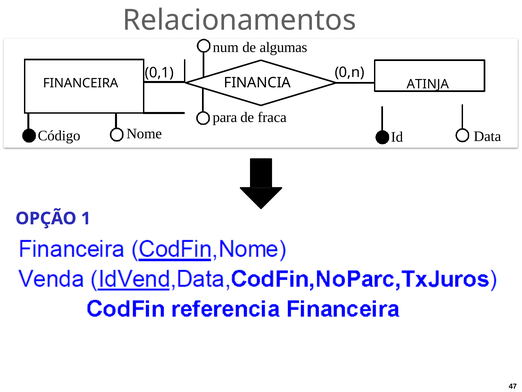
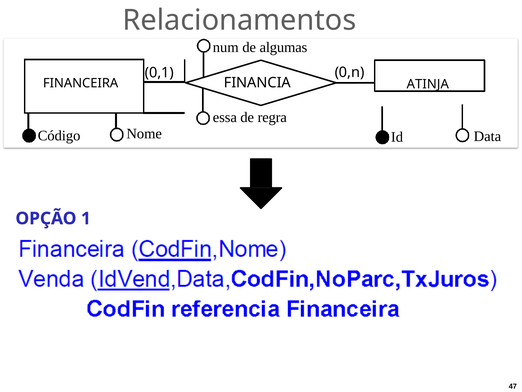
para: para -> essa
fraca: fraca -> regra
